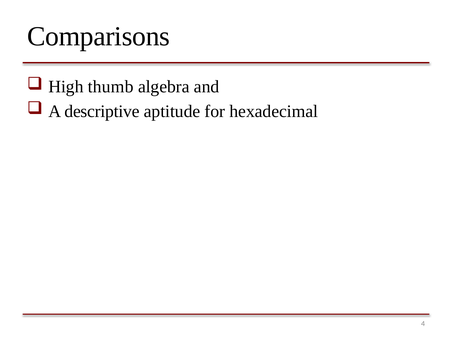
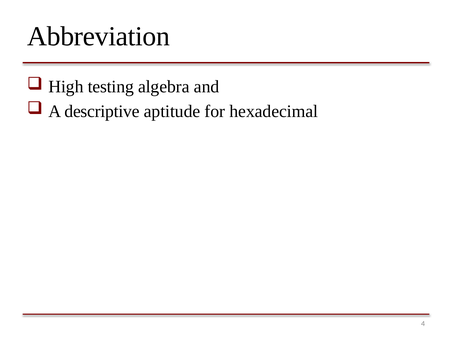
Comparisons: Comparisons -> Abbreviation
thumb: thumb -> testing
